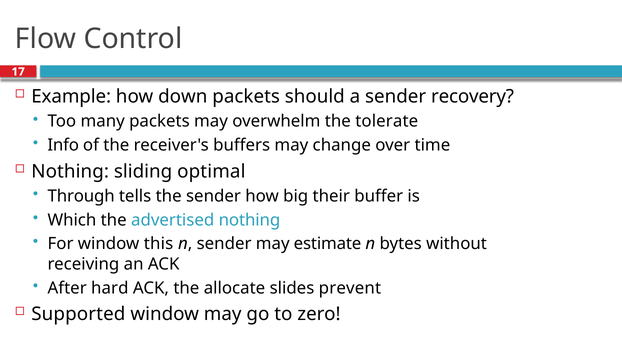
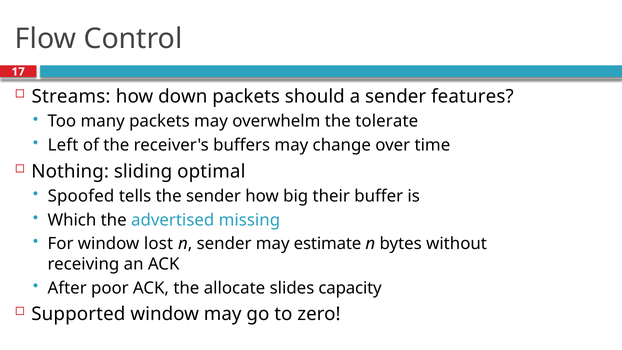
Example: Example -> Streams
recovery: recovery -> features
Info: Info -> Left
Through: Through -> Spoofed
advertised nothing: nothing -> missing
this: this -> lost
hard: hard -> poor
prevent: prevent -> capacity
